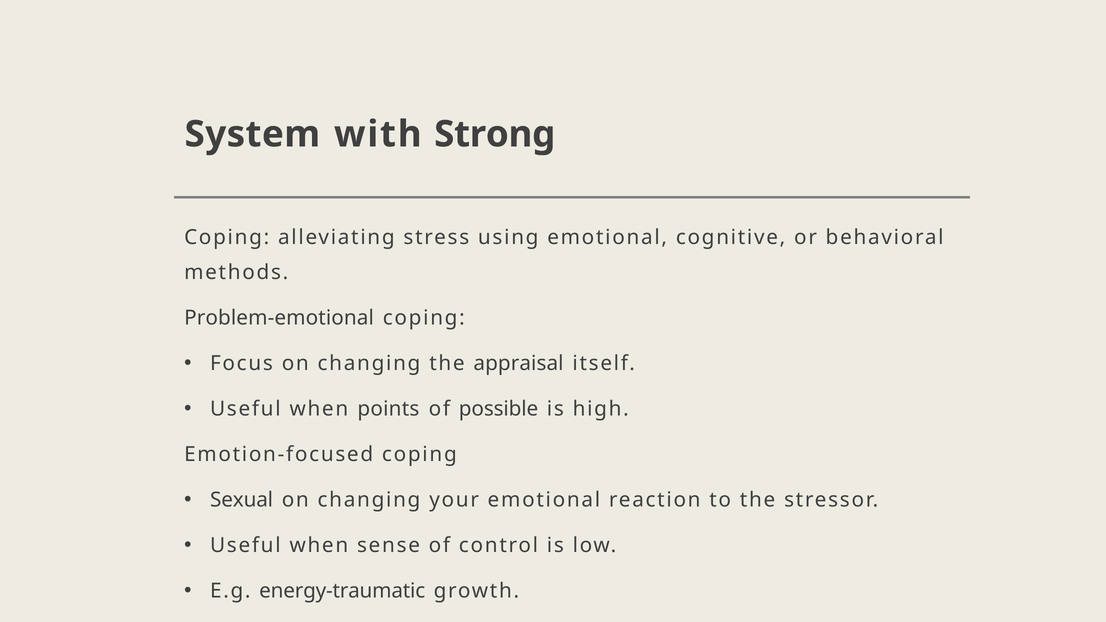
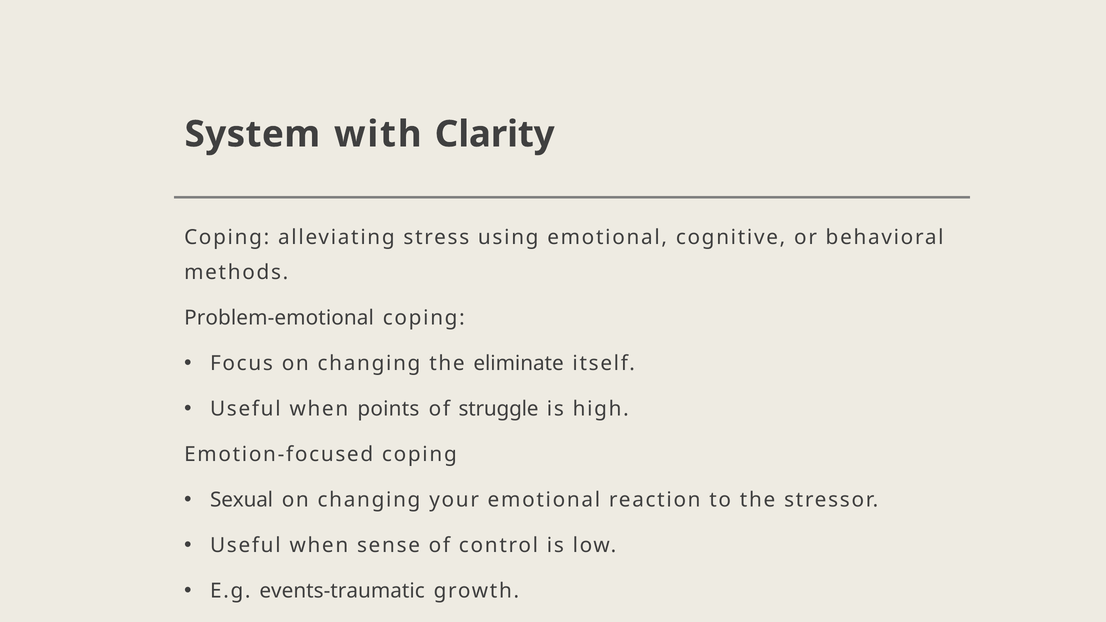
Strong: Strong -> Clarity
appraisal: appraisal -> eliminate
possible: possible -> struggle
energy-traumatic: energy-traumatic -> events-traumatic
